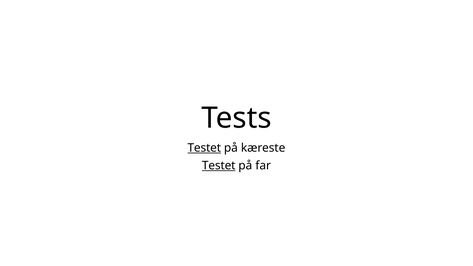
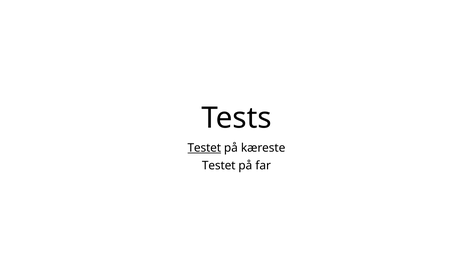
Testet at (219, 166) underline: present -> none
